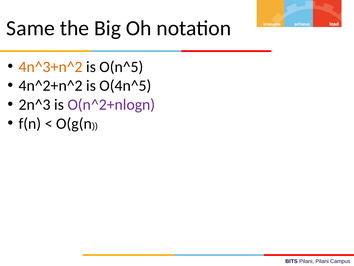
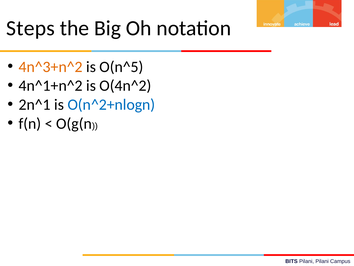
Same: Same -> Steps
4n^2+n^2: 4n^2+n^2 -> 4n^1+n^2
O(4n^5: O(4n^5 -> O(4n^2
2n^3: 2n^3 -> 2n^1
O(n^2+nlogn colour: purple -> blue
